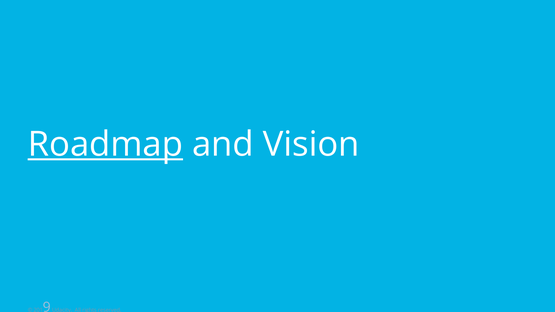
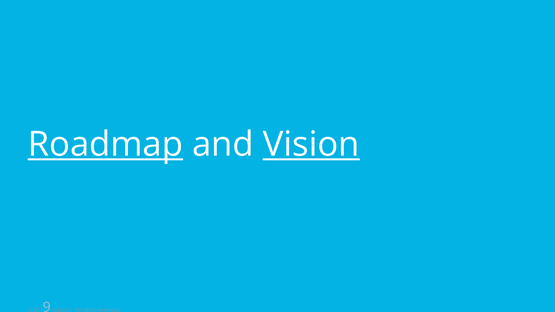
Vision underline: none -> present
